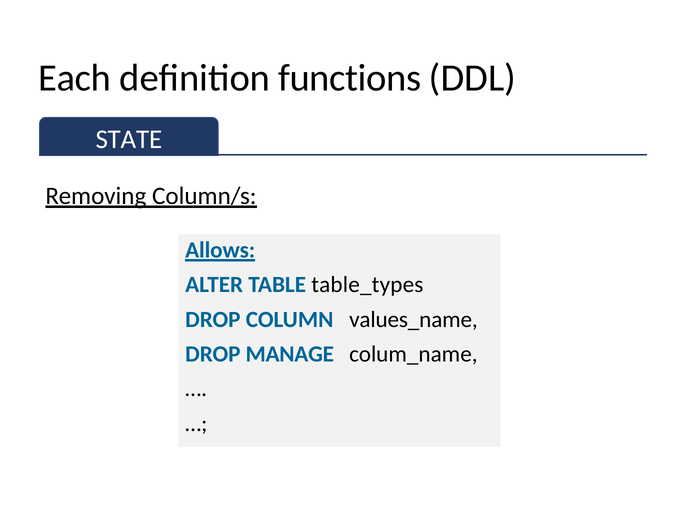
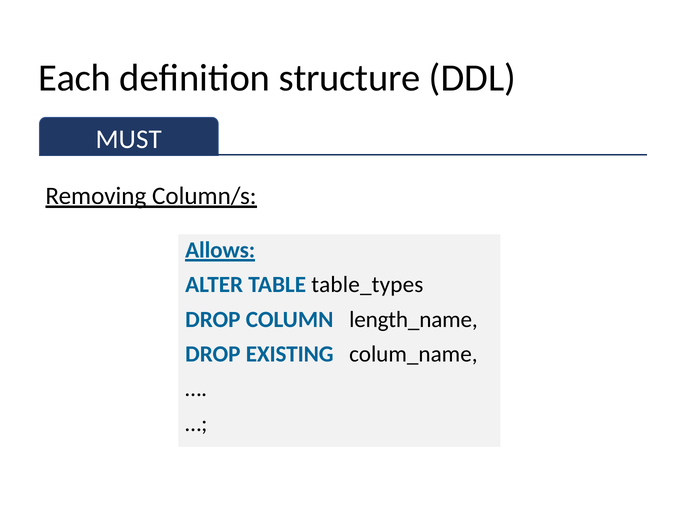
functions: functions -> structure
STATE: STATE -> MUST
values_name: values_name -> length_name
MANAGE: MANAGE -> EXISTING
